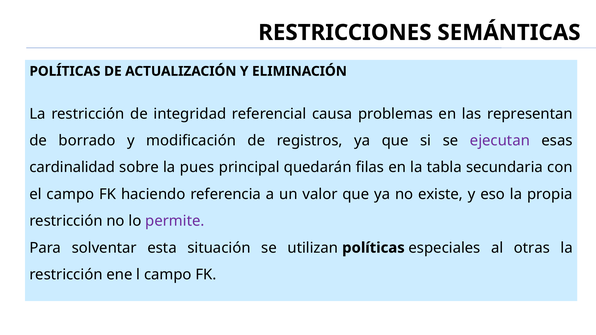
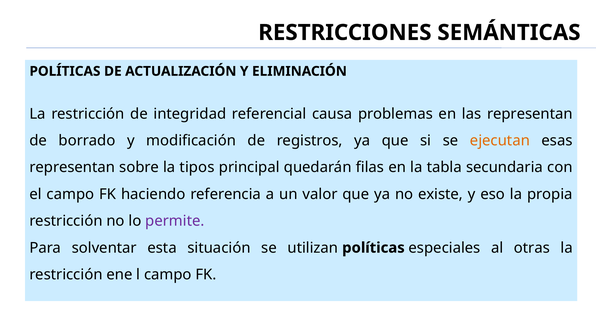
ejecutan colour: purple -> orange
cardinalidad at (72, 167): cardinalidad -> representan
pues: pues -> tipos
